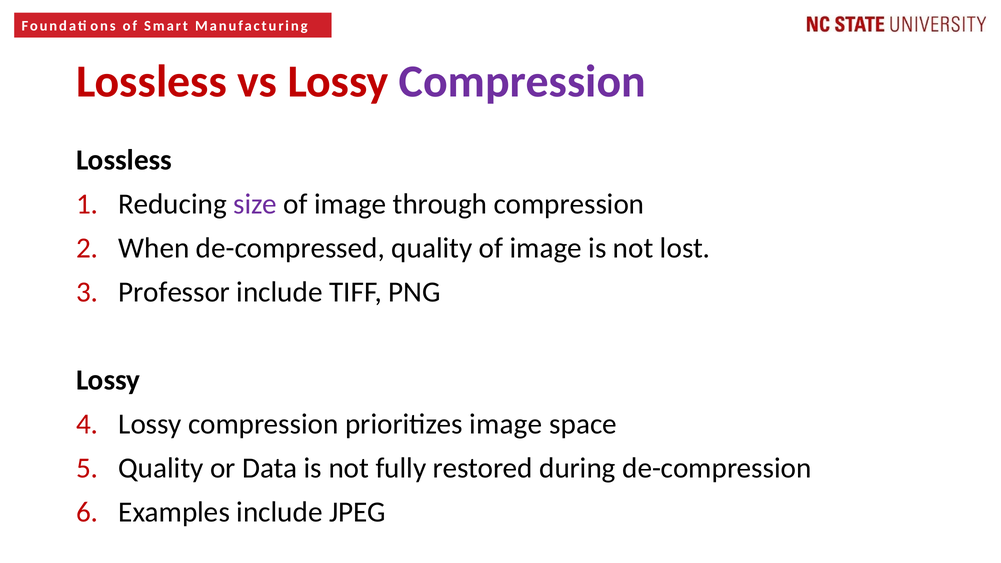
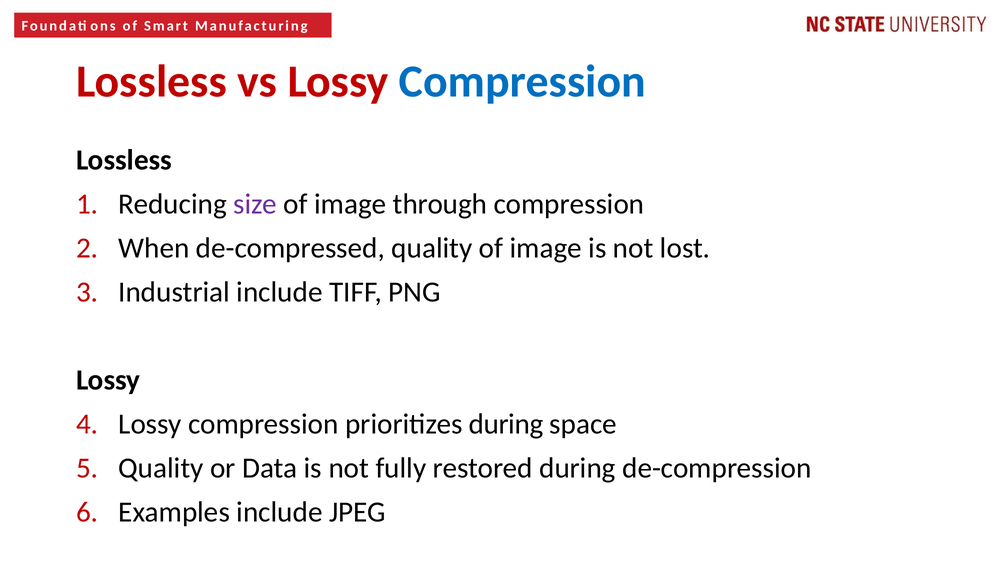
Compression at (522, 81) colour: purple -> blue
Professor: Professor -> Industrial
prioritizes image: image -> during
